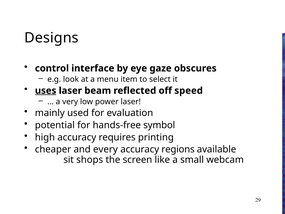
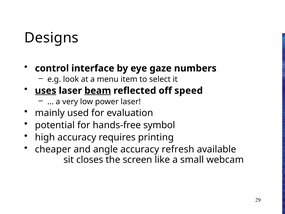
obscures: obscures -> numbers
beam underline: none -> present
every: every -> angle
regions: regions -> refresh
shops: shops -> closes
